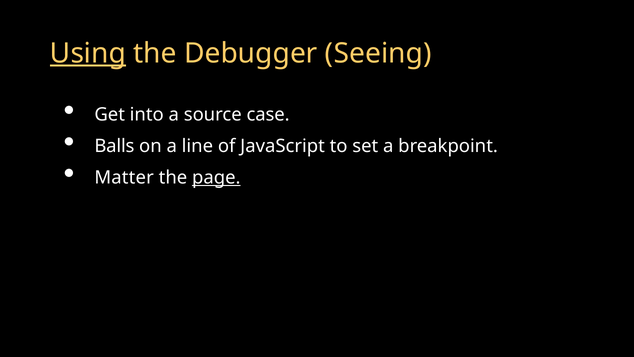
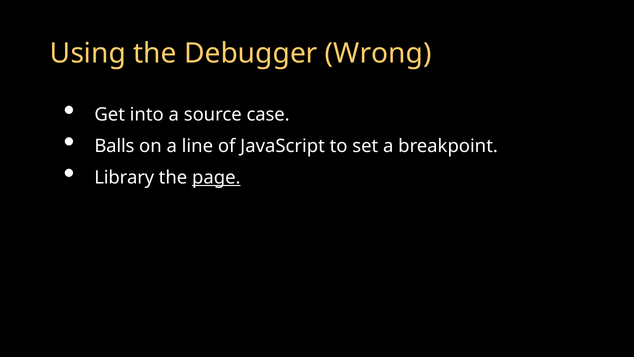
Using underline: present -> none
Seeing: Seeing -> Wrong
Matter: Matter -> Library
